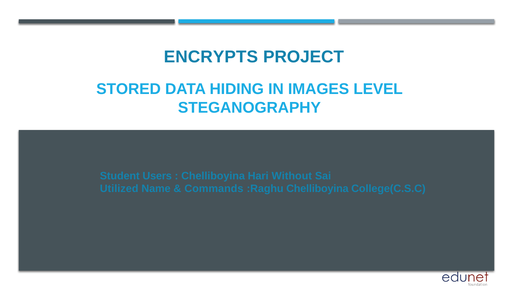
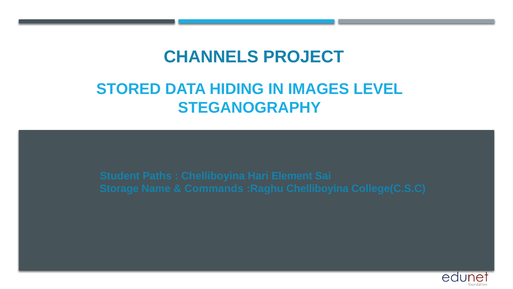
ENCRYPTS: ENCRYPTS -> CHANNELS
Users: Users -> Paths
Without: Without -> Element
Utilized: Utilized -> Storage
